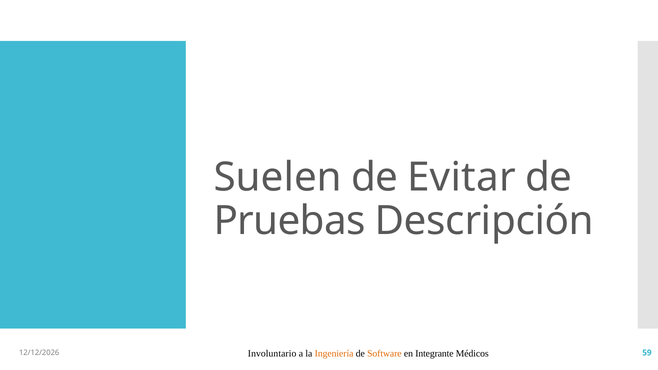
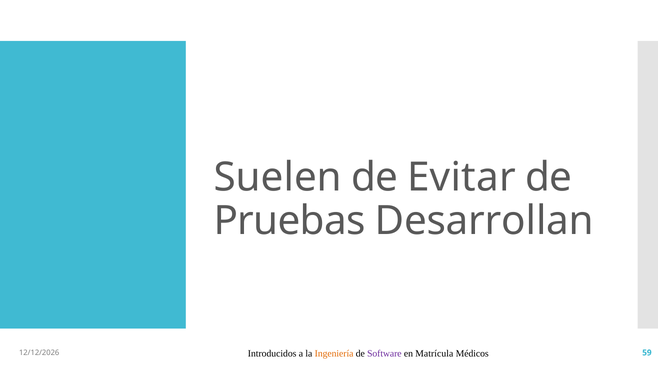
Descripción: Descripción -> Desarrollan
Involuntario: Involuntario -> Introducidos
Software colour: orange -> purple
Integrante: Integrante -> Matrícula
